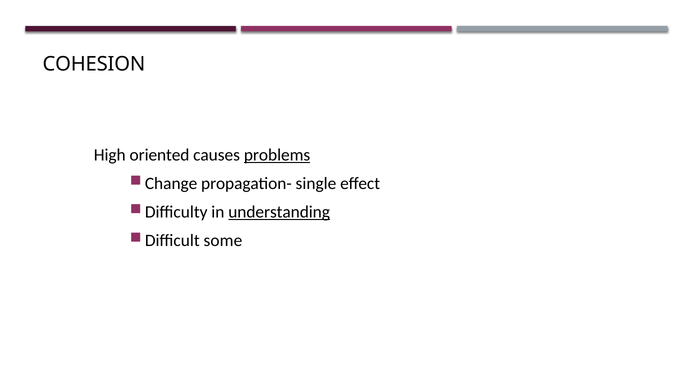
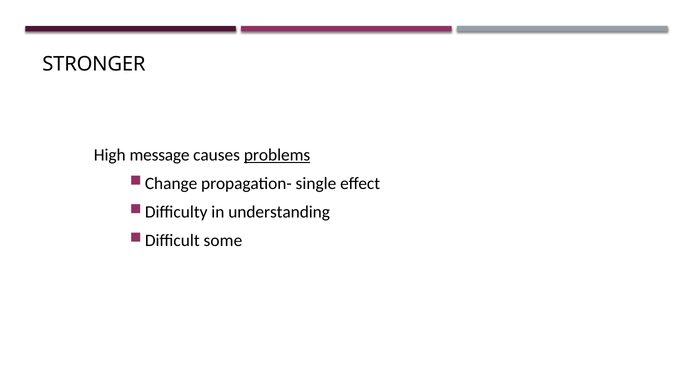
COHESION: COHESION -> STRONGER
oriented: oriented -> message
understanding underline: present -> none
